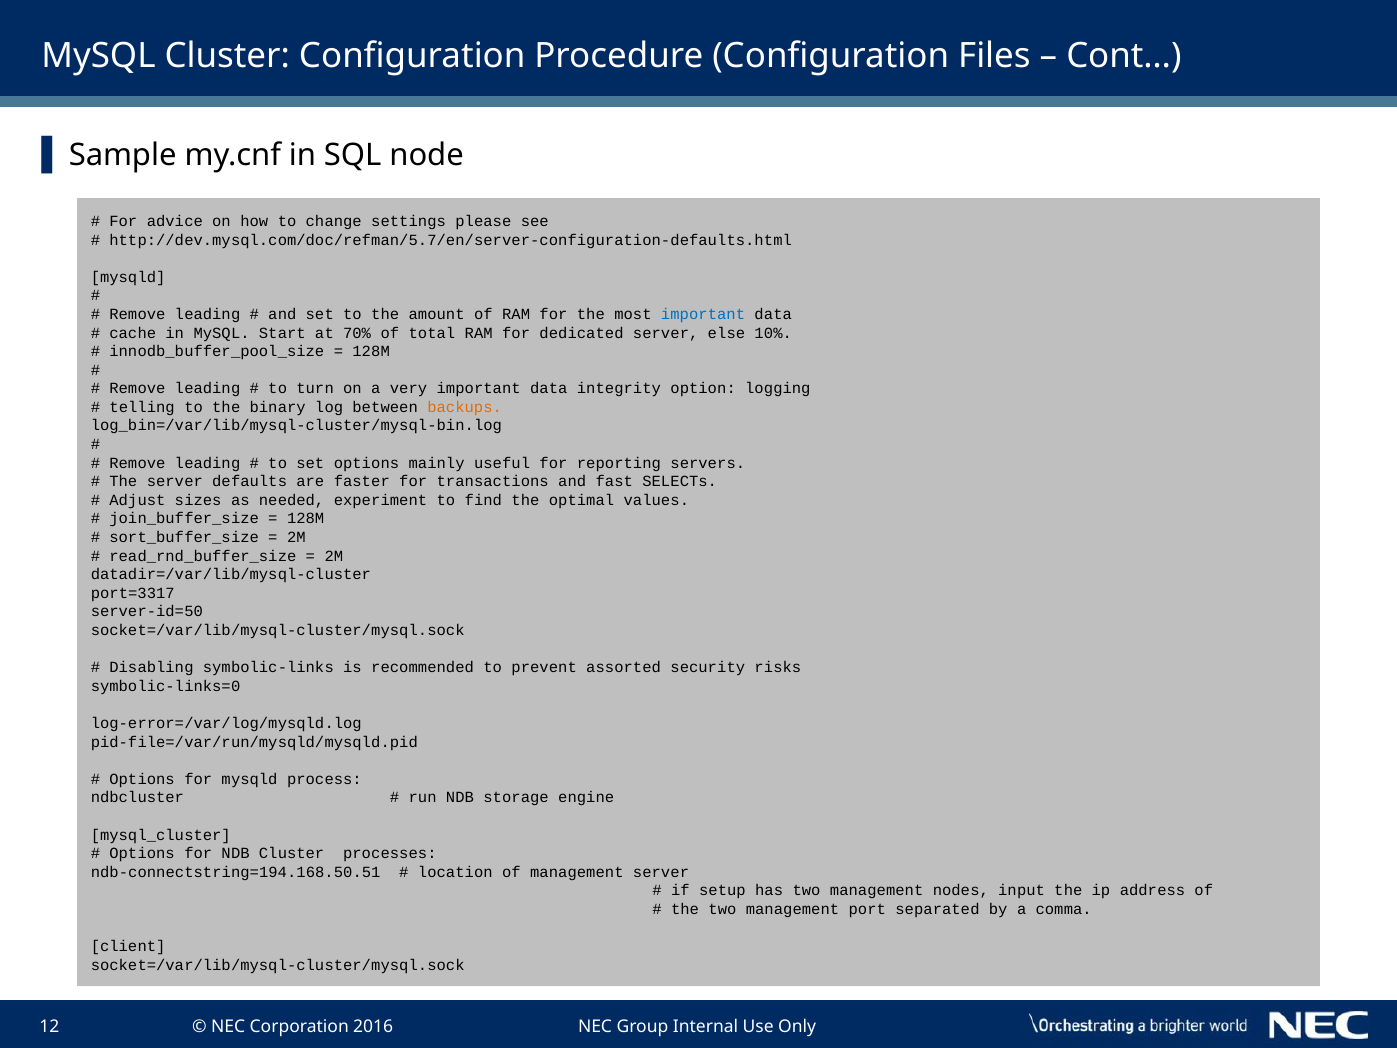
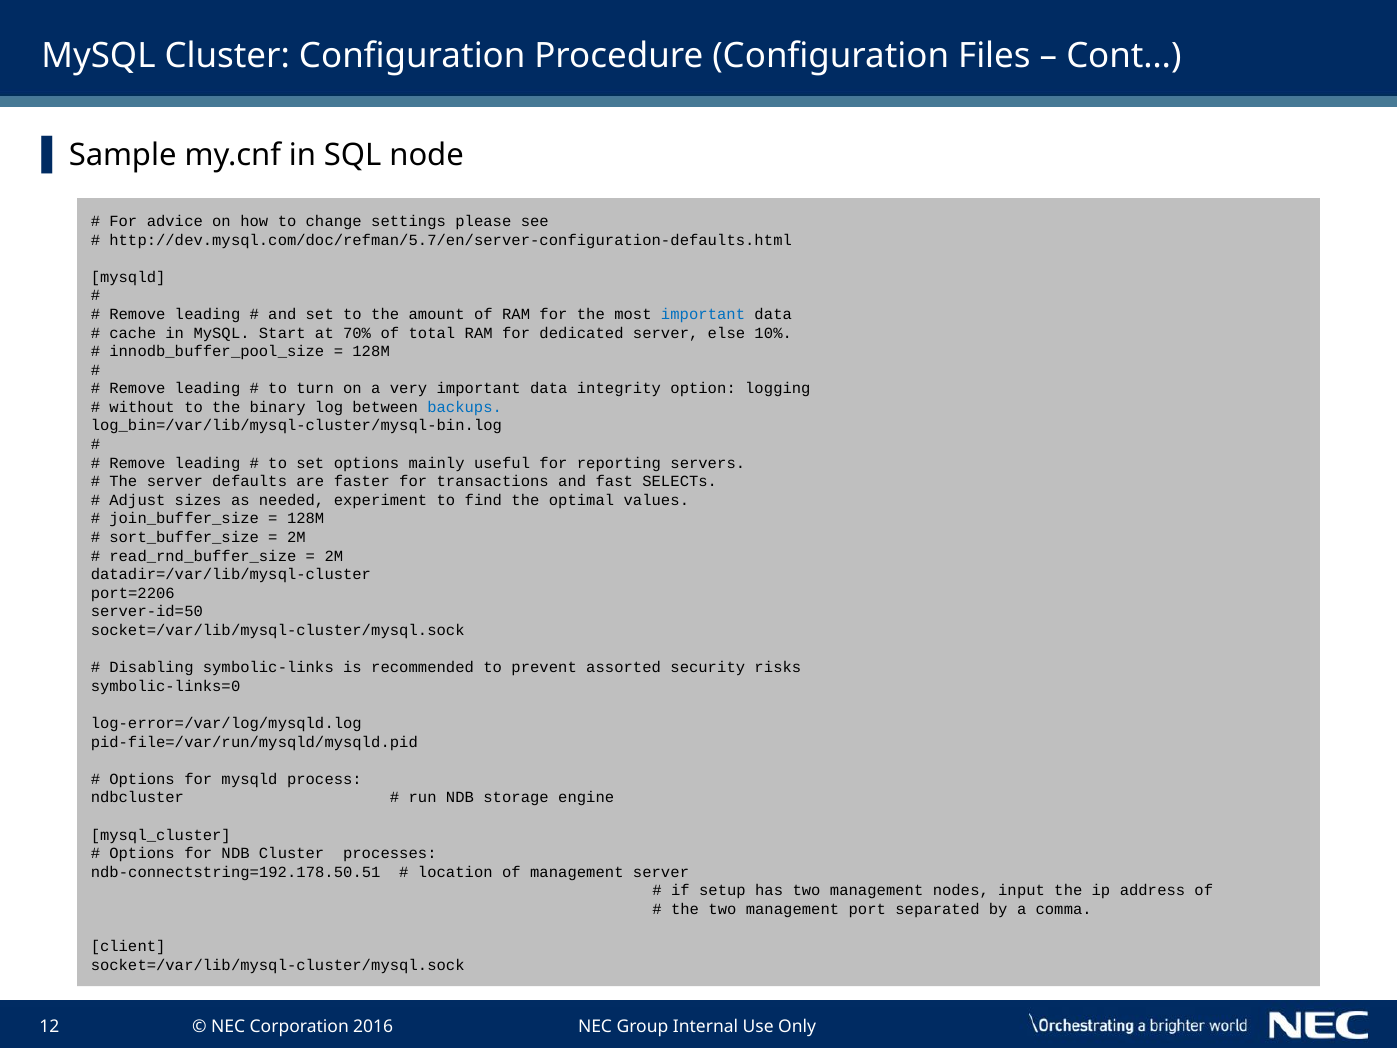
telling: telling -> without
backups colour: orange -> blue
port=3317: port=3317 -> port=2206
ndb-connectstring=194.168.50.51: ndb-connectstring=194.168.50.51 -> ndb-connectstring=192.178.50.51
